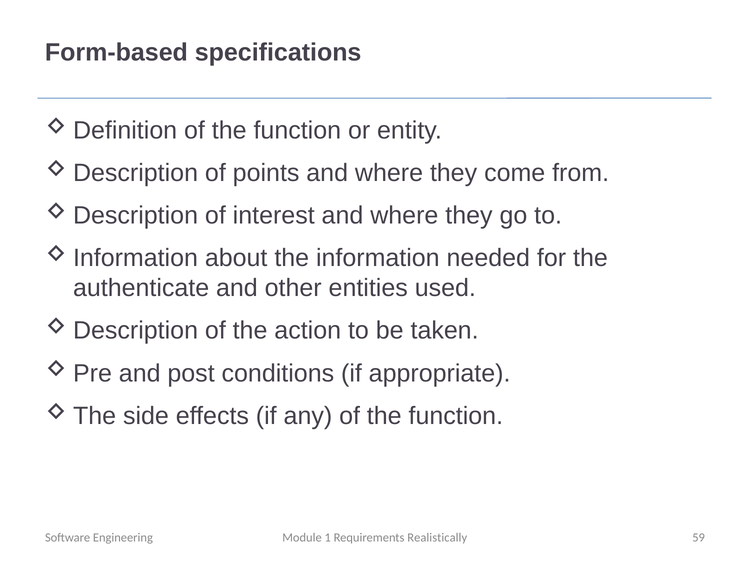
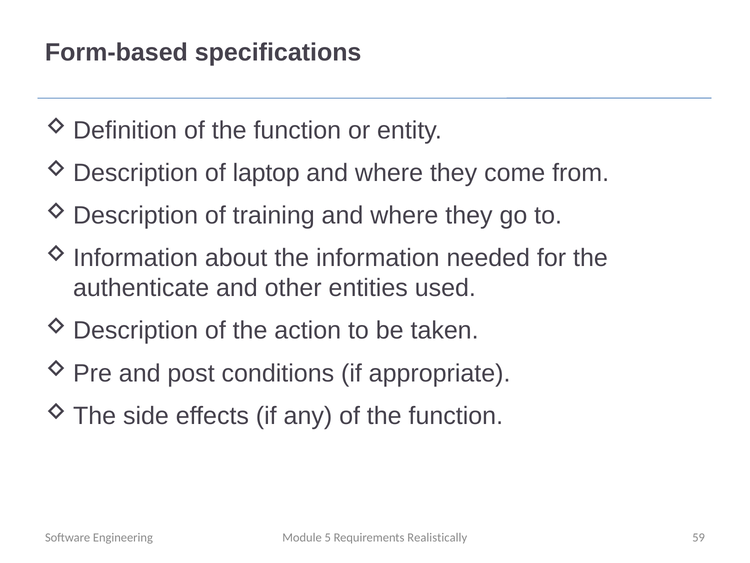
points: points -> laptop
interest: interest -> training
1: 1 -> 5
